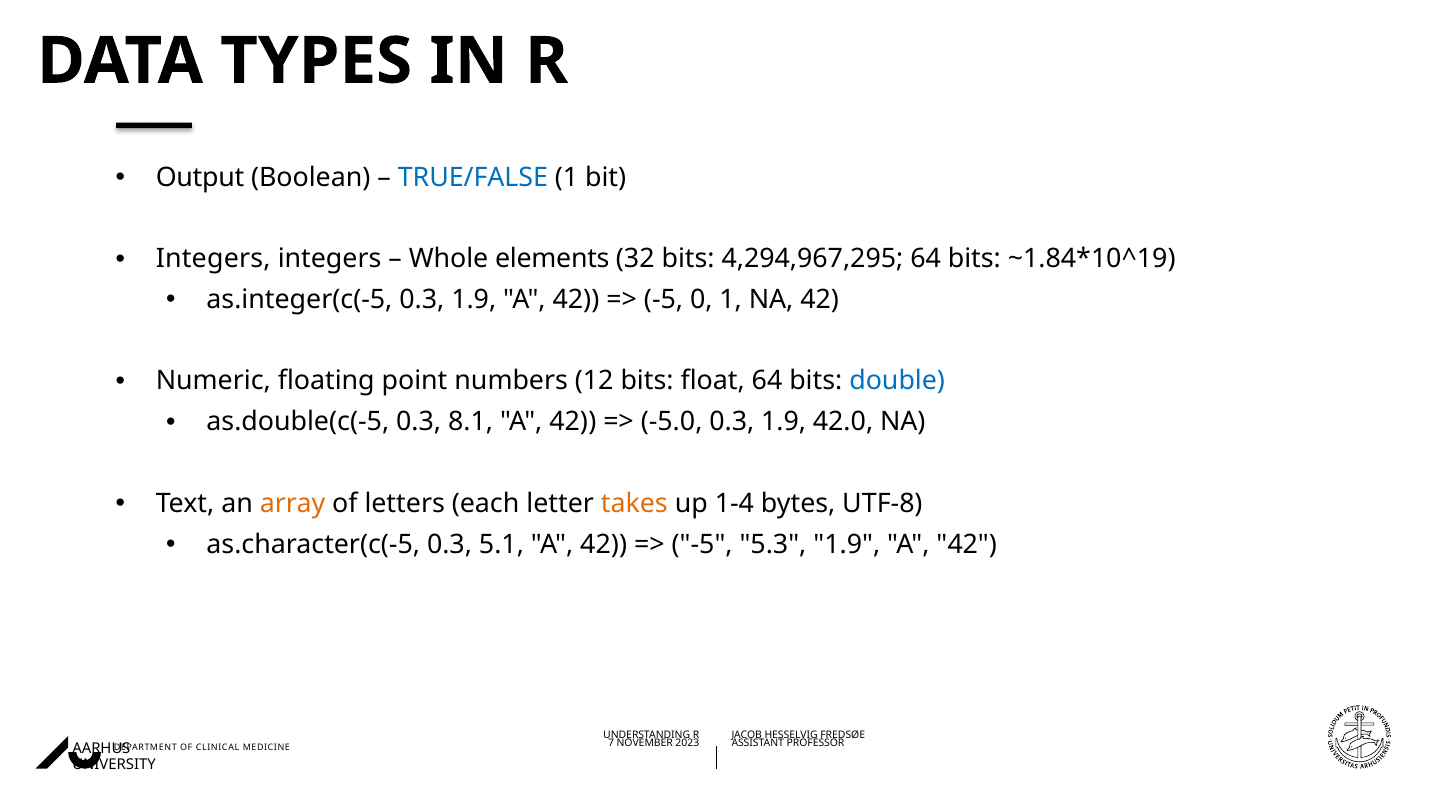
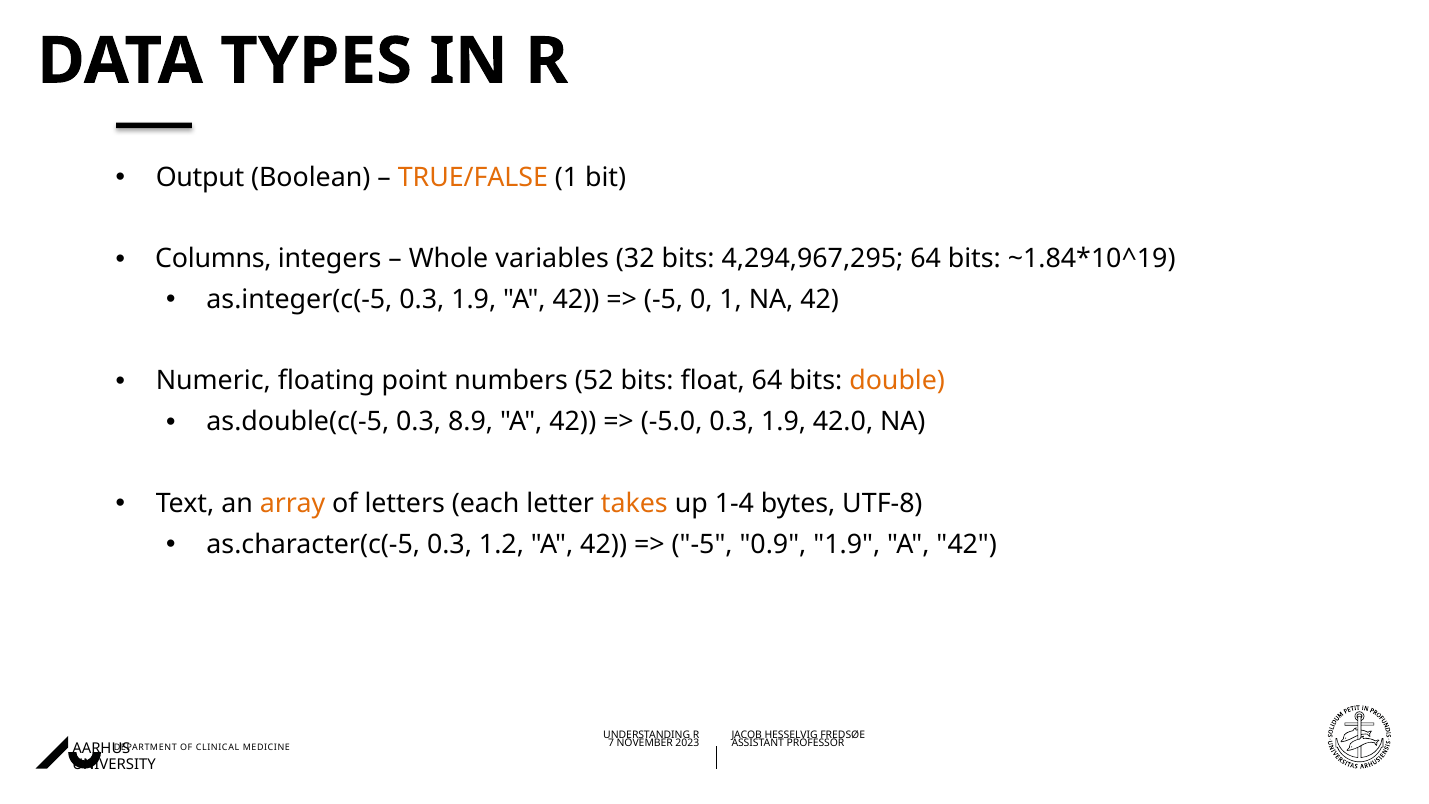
TRUE/FALSE colour: blue -> orange
Integers at (213, 259): Integers -> Columns
elements: elements -> variables
12: 12 -> 52
double colour: blue -> orange
8.1: 8.1 -> 8.9
5.1: 5.1 -> 1.2
5.3: 5.3 -> 0.9
